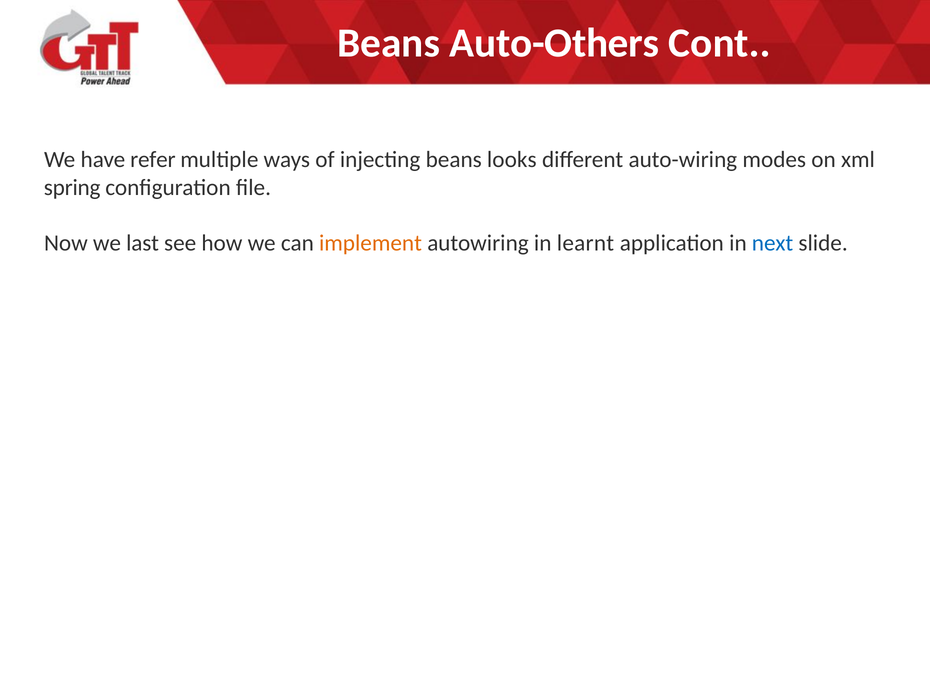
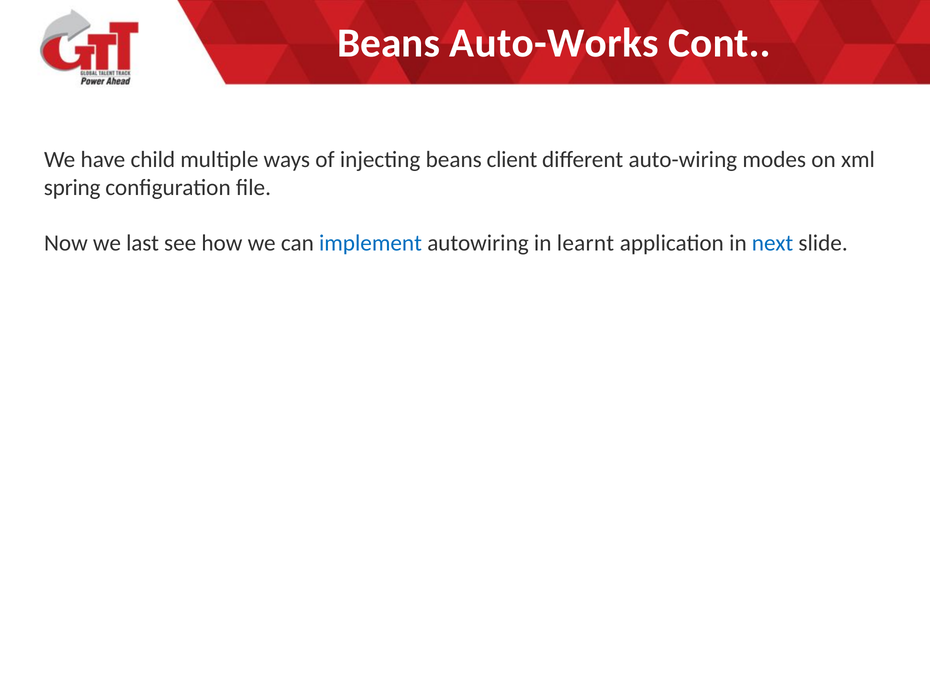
Auto-Others: Auto-Others -> Auto-Works
refer: refer -> child
looks: looks -> client
implement colour: orange -> blue
